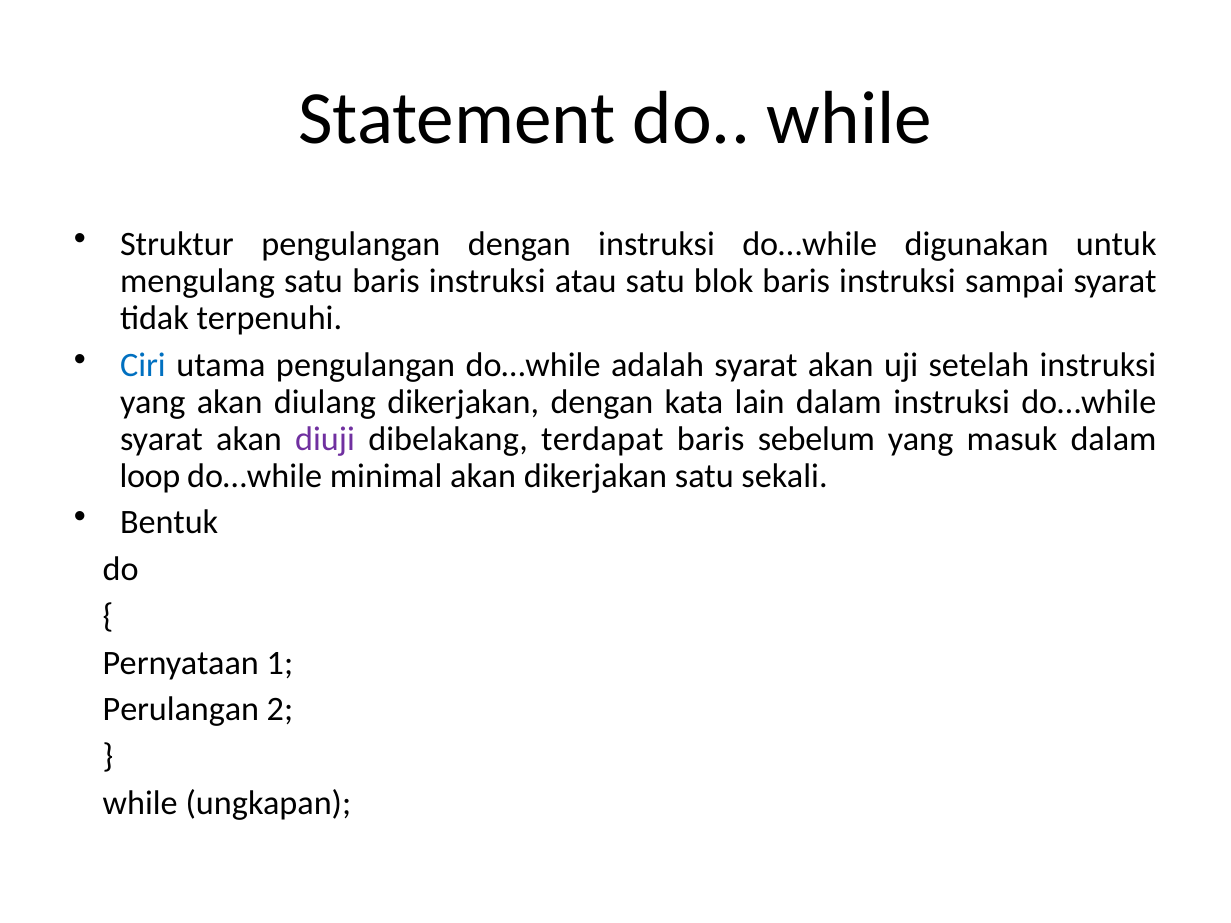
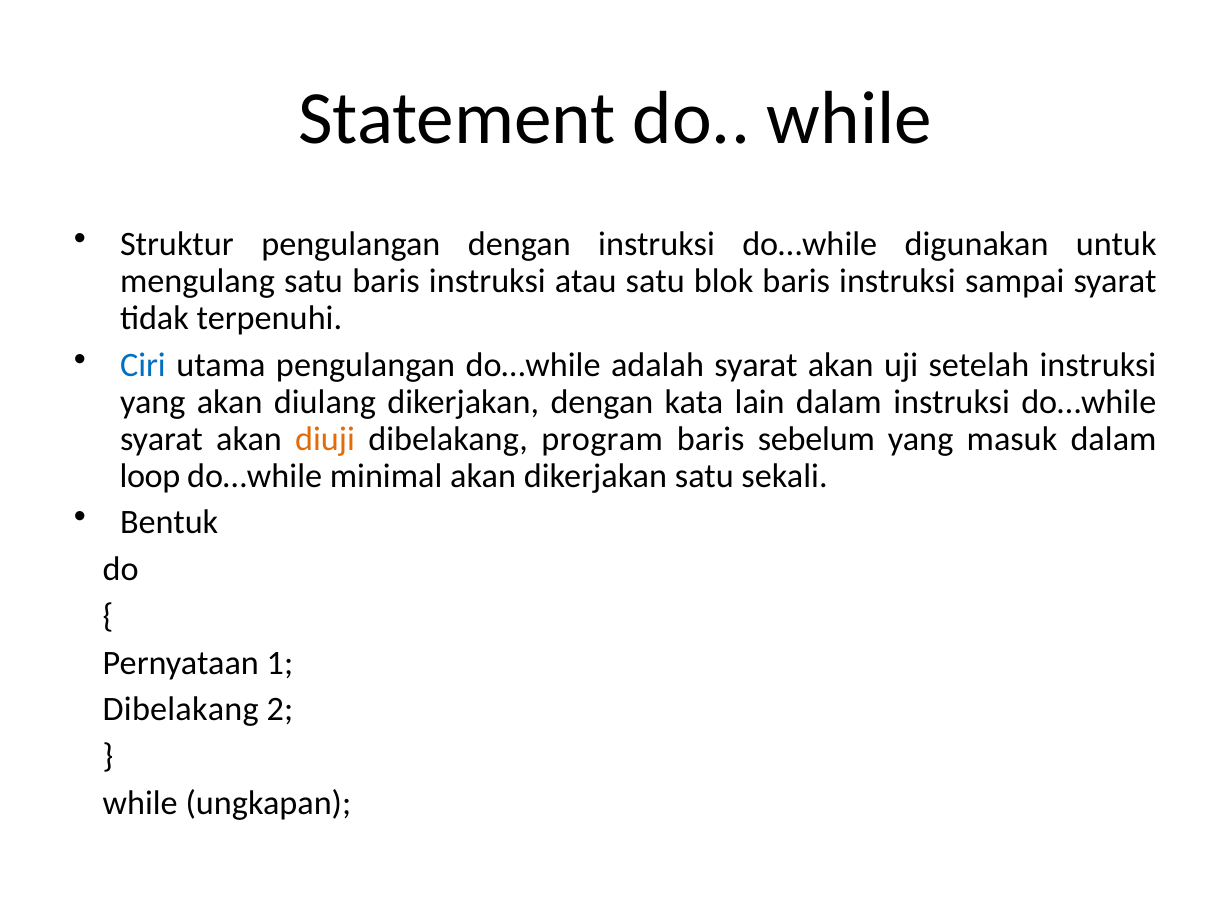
diuji colour: purple -> orange
terdapat: terdapat -> program
Perulangan at (181, 710): Perulangan -> Dibelakang
